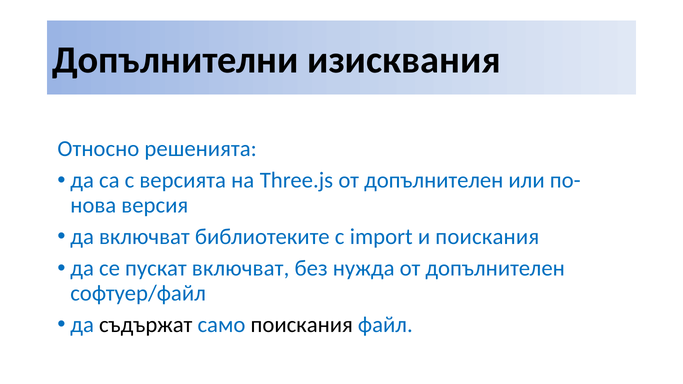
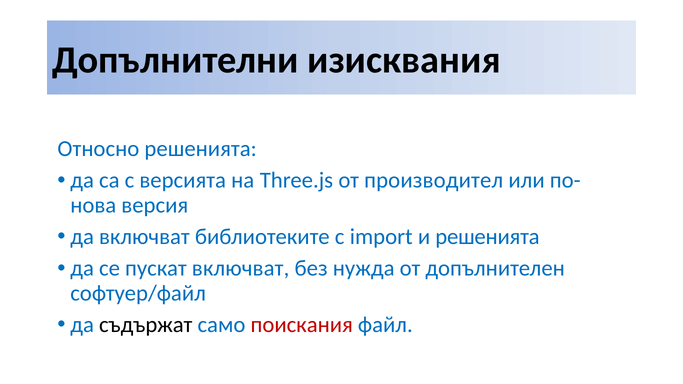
Three.js от допълнителен: допълнителен -> производител
и поискания: поискания -> решенията
поискания at (302, 325) colour: black -> red
